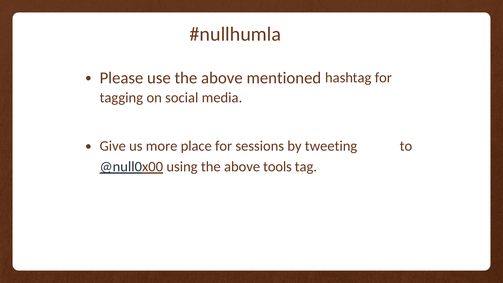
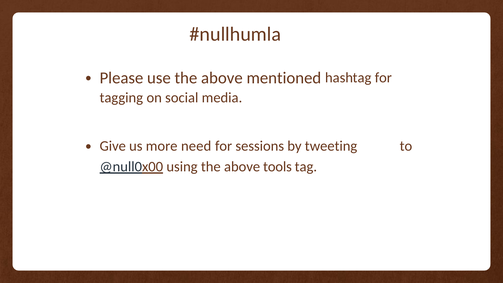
place: place -> need
